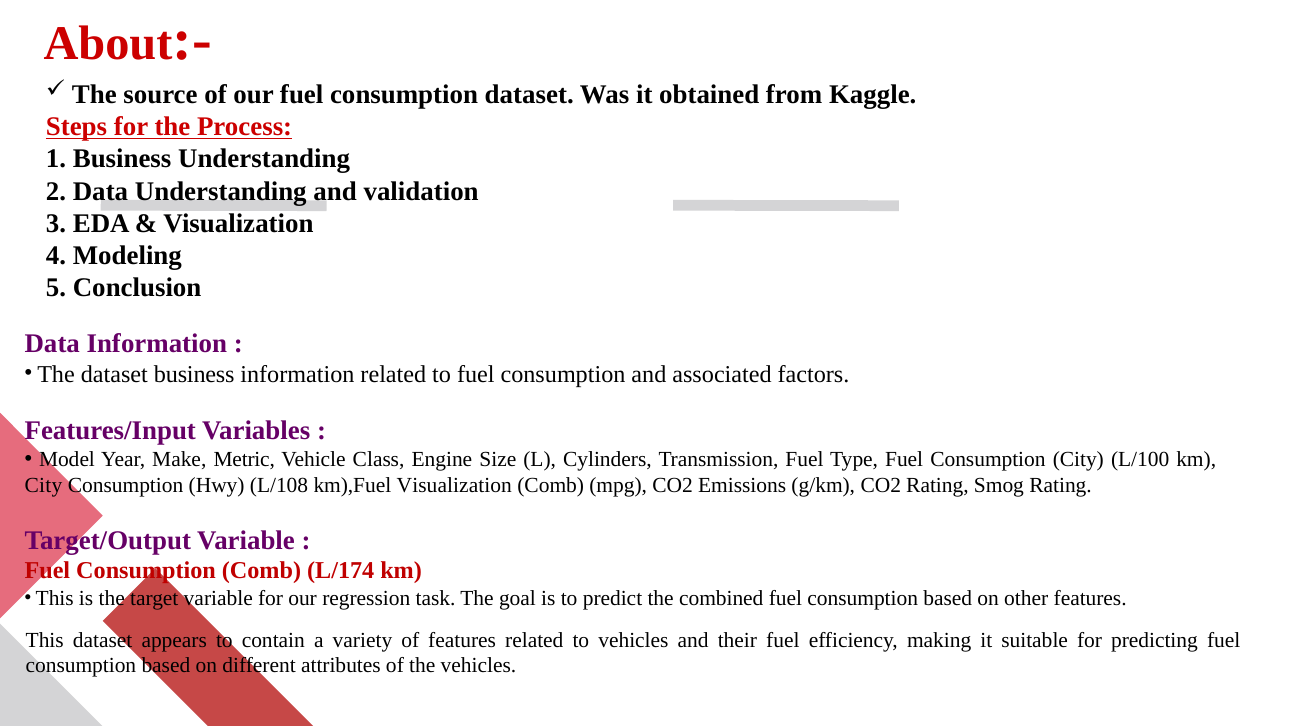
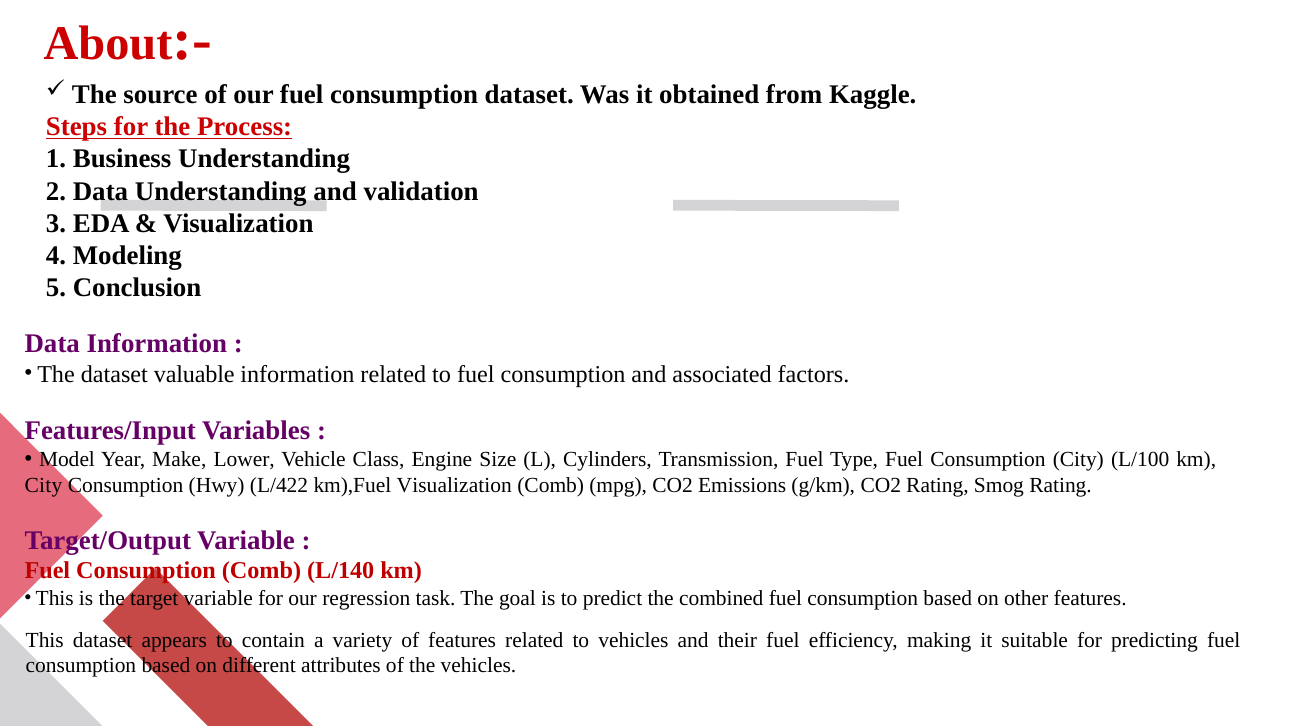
dataset business: business -> valuable
Metric: Metric -> Lower
L/108: L/108 -> L/422
L/174: L/174 -> L/140
